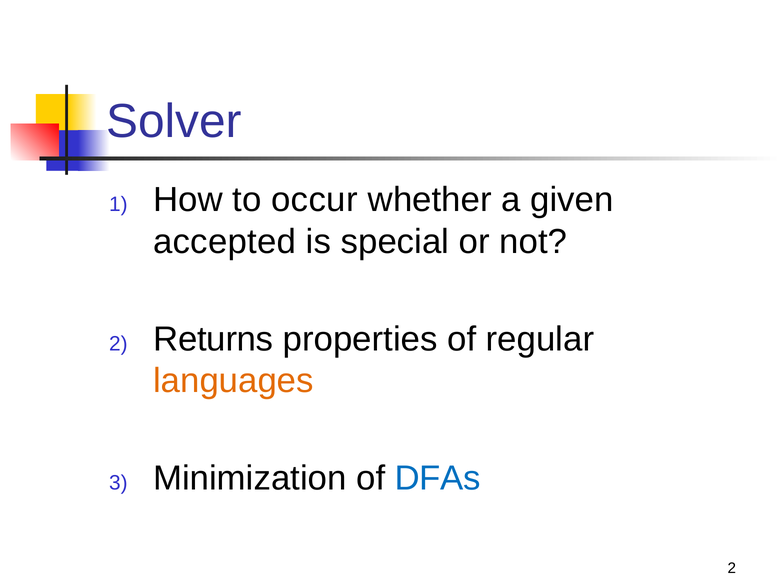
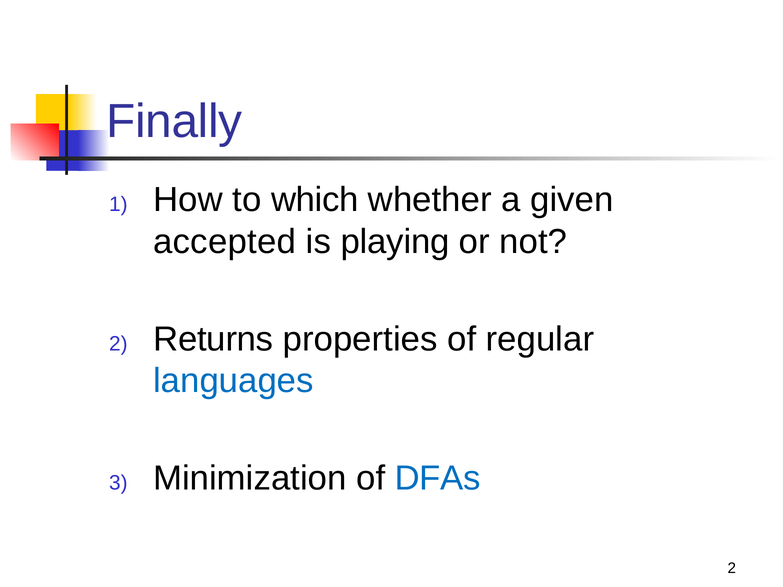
Solver: Solver -> Finally
occur: occur -> which
special: special -> playing
languages colour: orange -> blue
